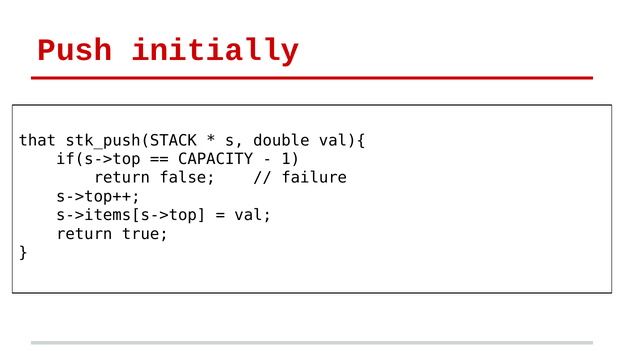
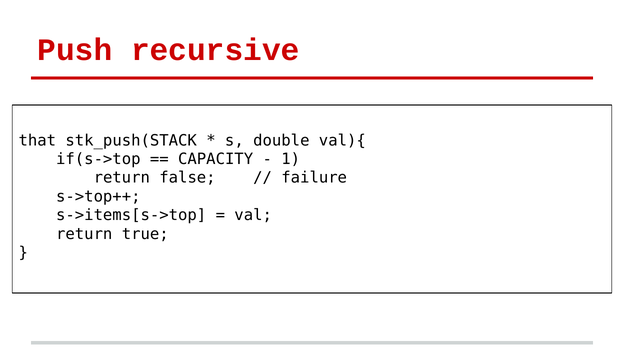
initially: initially -> recursive
